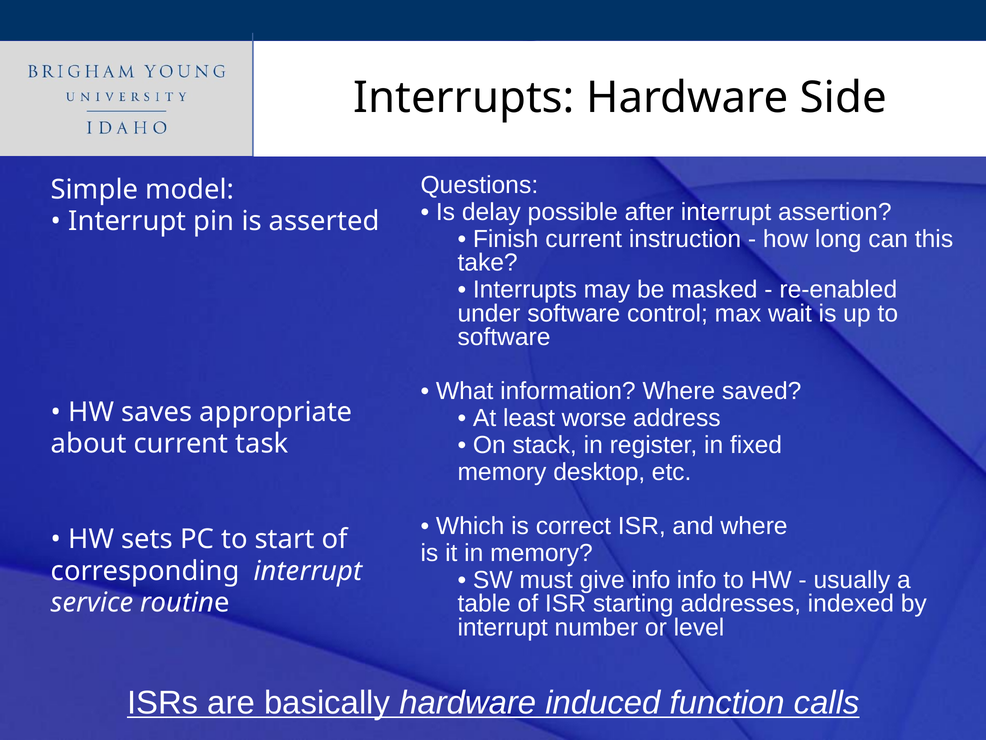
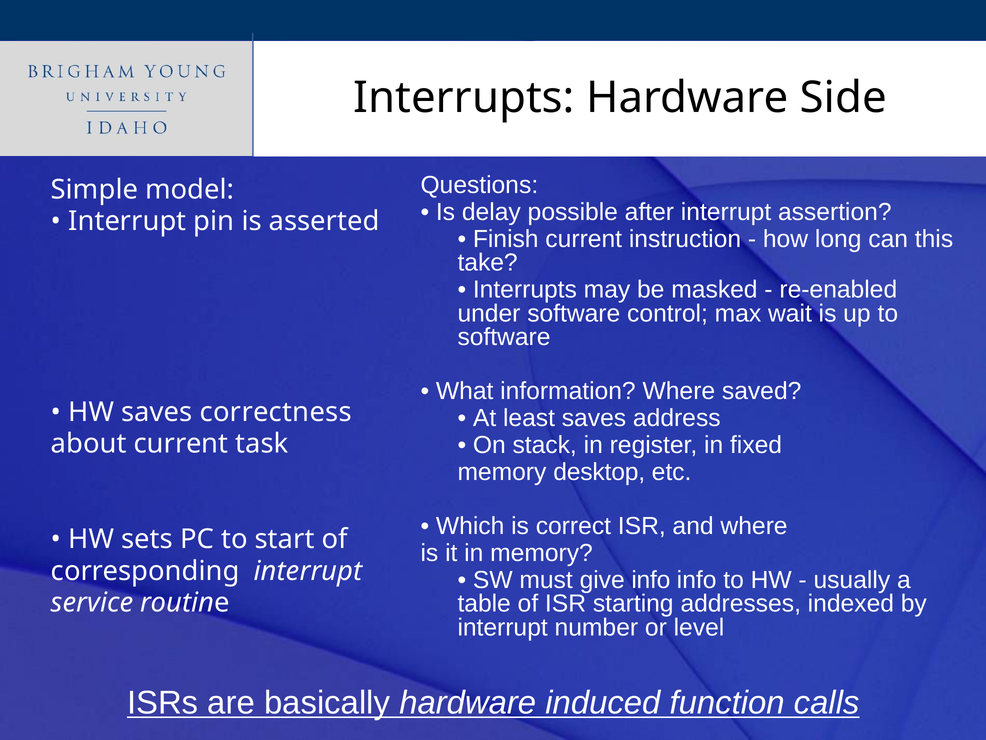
appropriate: appropriate -> correctness
least worse: worse -> saves
